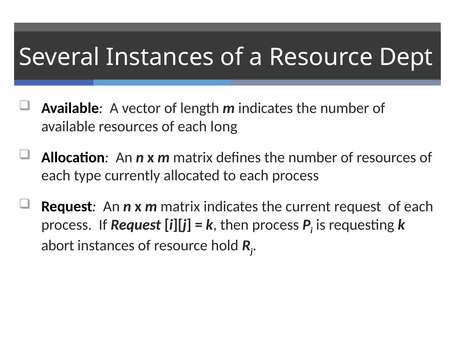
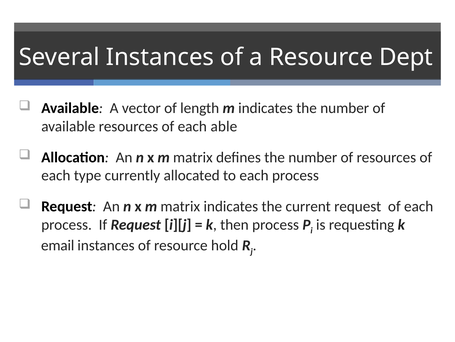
long: long -> able
abort: abort -> email
